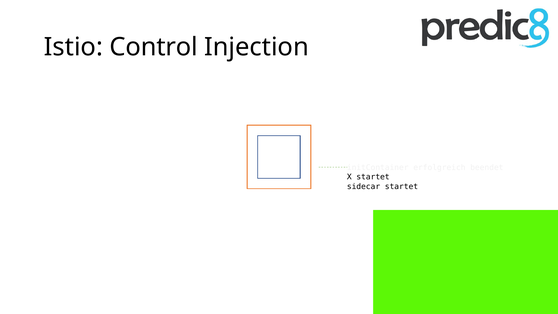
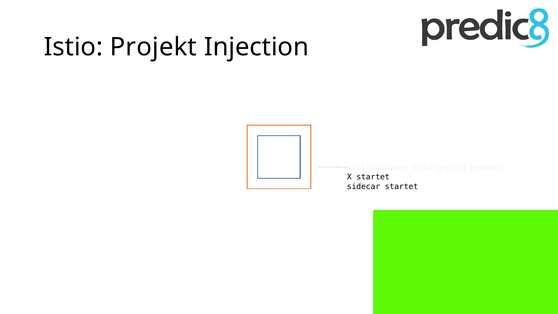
Control: Control -> Projekt
